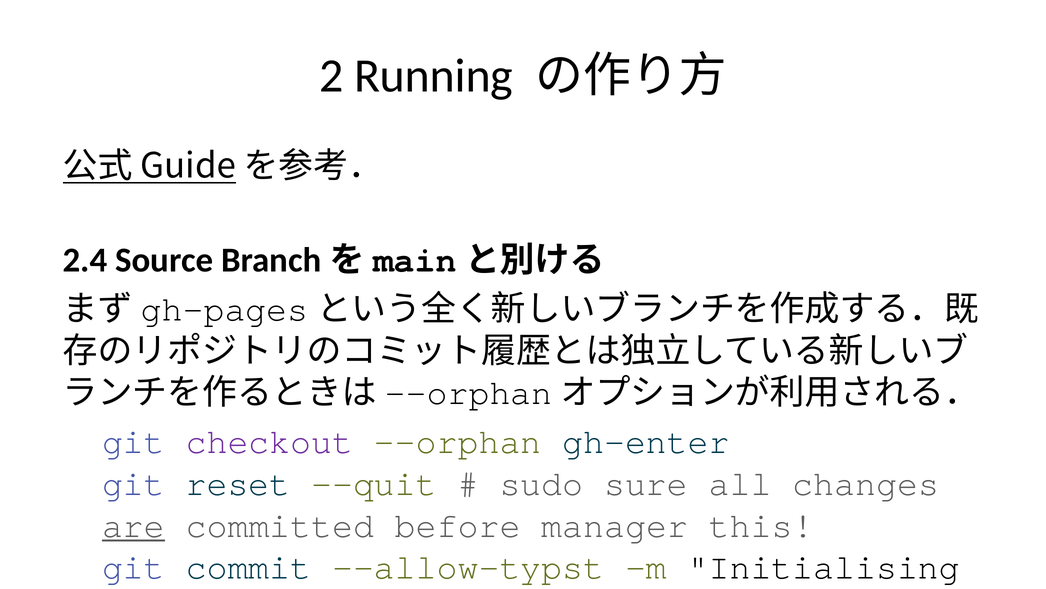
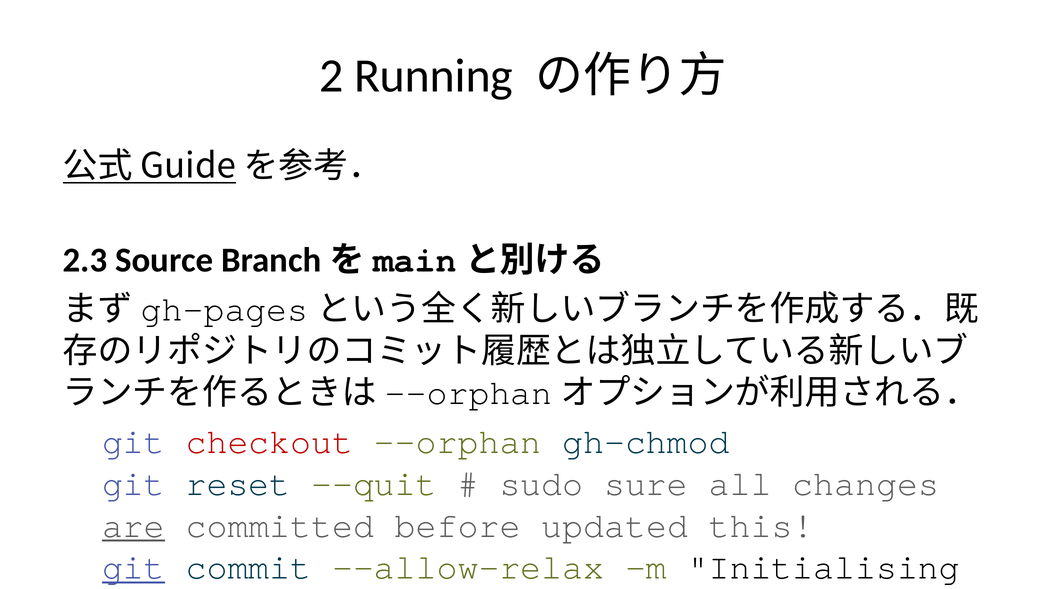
2.4 at (85, 260): 2.4 -> 2.3
checkout at (269, 441) colour: purple -> red
gh-enter: gh-enter -> gh-chmod
manager: manager -> updated
git at (133, 567) underline: none -> present
--allow-typst: --allow-typst -> --allow-relax
